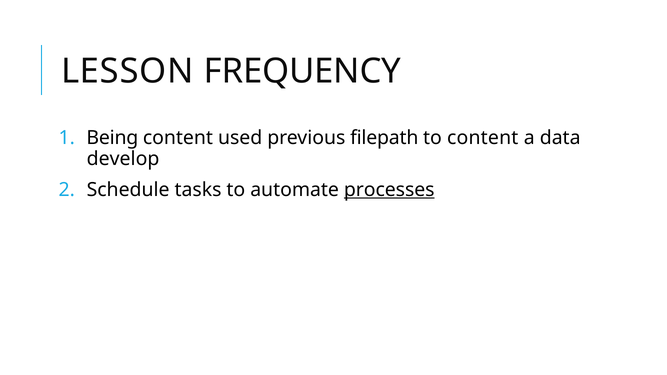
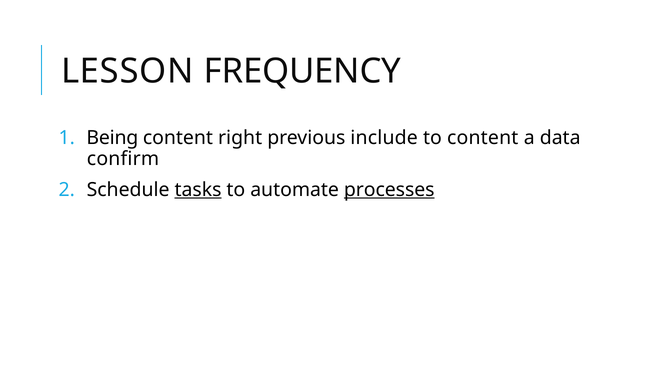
used: used -> right
filepath: filepath -> include
develop: develop -> confirm
tasks underline: none -> present
